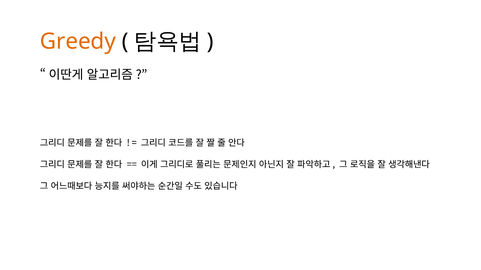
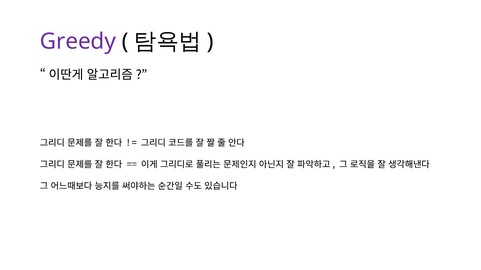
Greedy colour: orange -> purple
